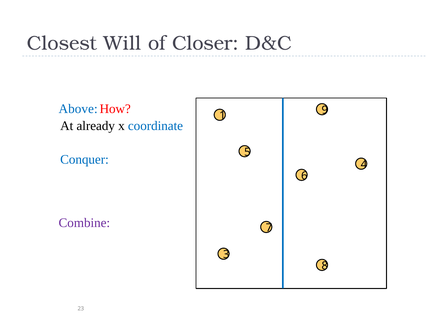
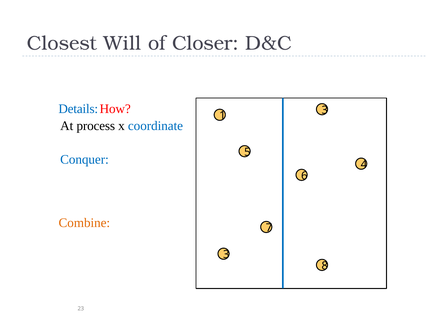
Above: Above -> Details
1 9: 9 -> 3
already: already -> process
Combine colour: purple -> orange
